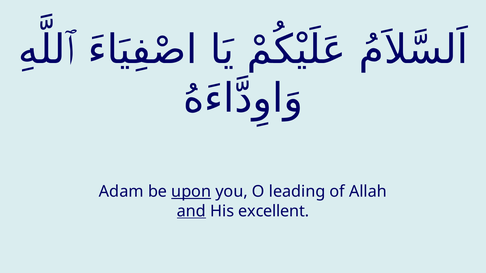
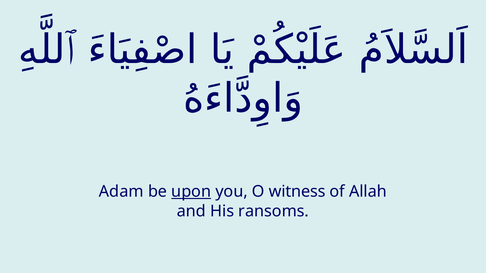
leading: leading -> witness
and underline: present -> none
excellent: excellent -> ransoms
